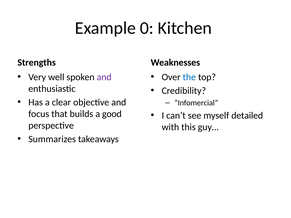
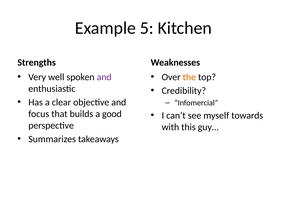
0: 0 -> 5
the colour: blue -> orange
detailed: detailed -> towards
